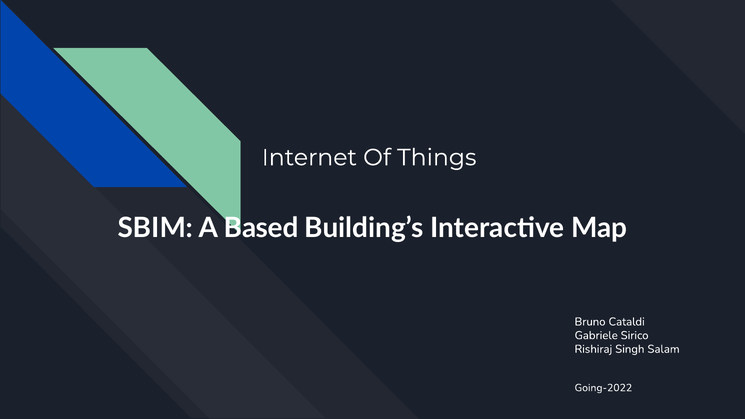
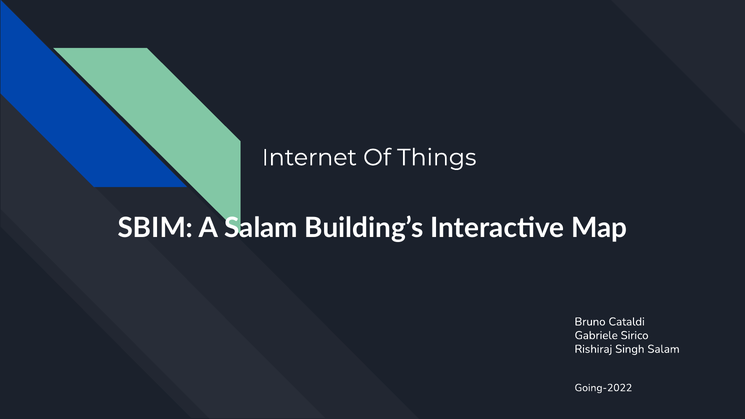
A Based: Based -> Salam
